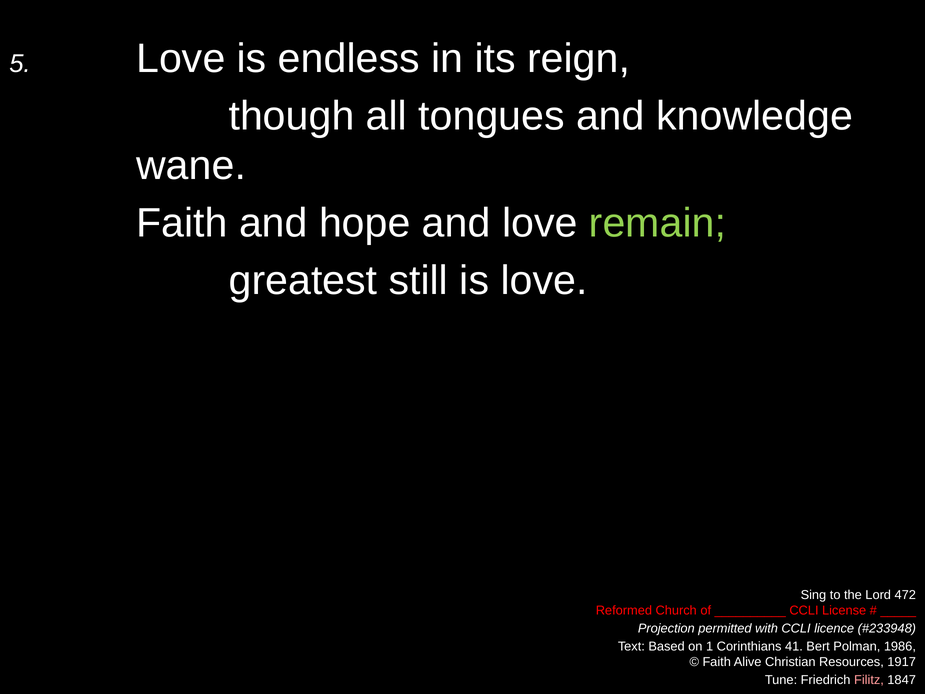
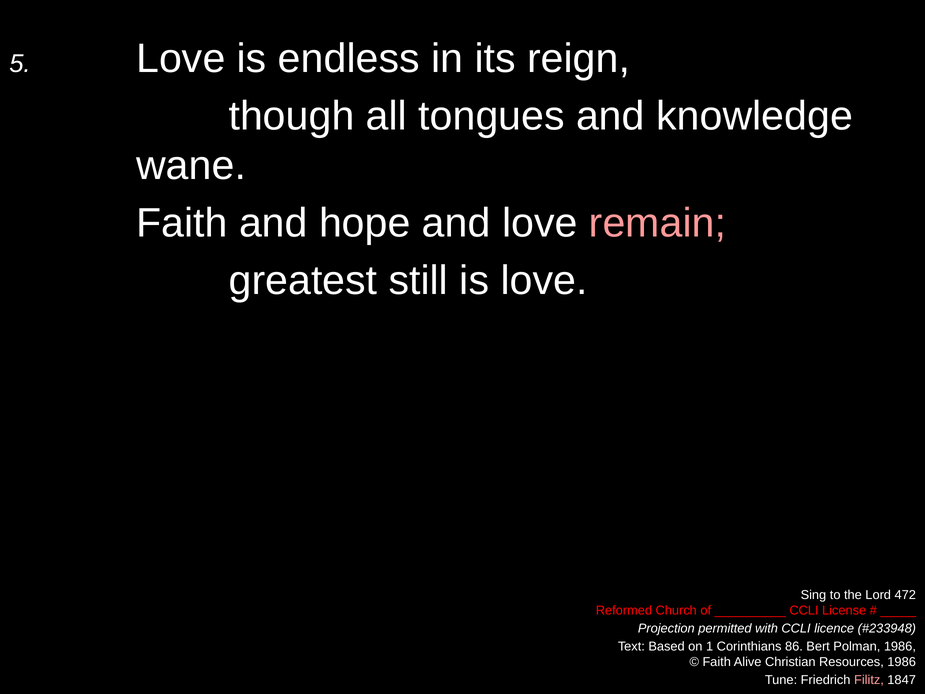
remain colour: light green -> pink
41: 41 -> 86
Resources 1917: 1917 -> 1986
